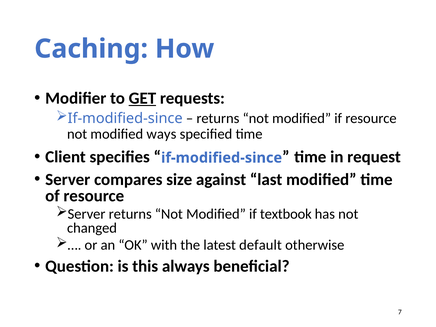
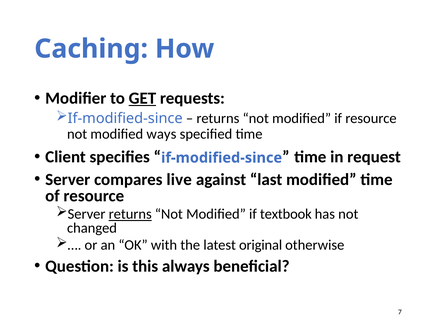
size: size -> live
returns at (130, 214) underline: none -> present
default: default -> original
